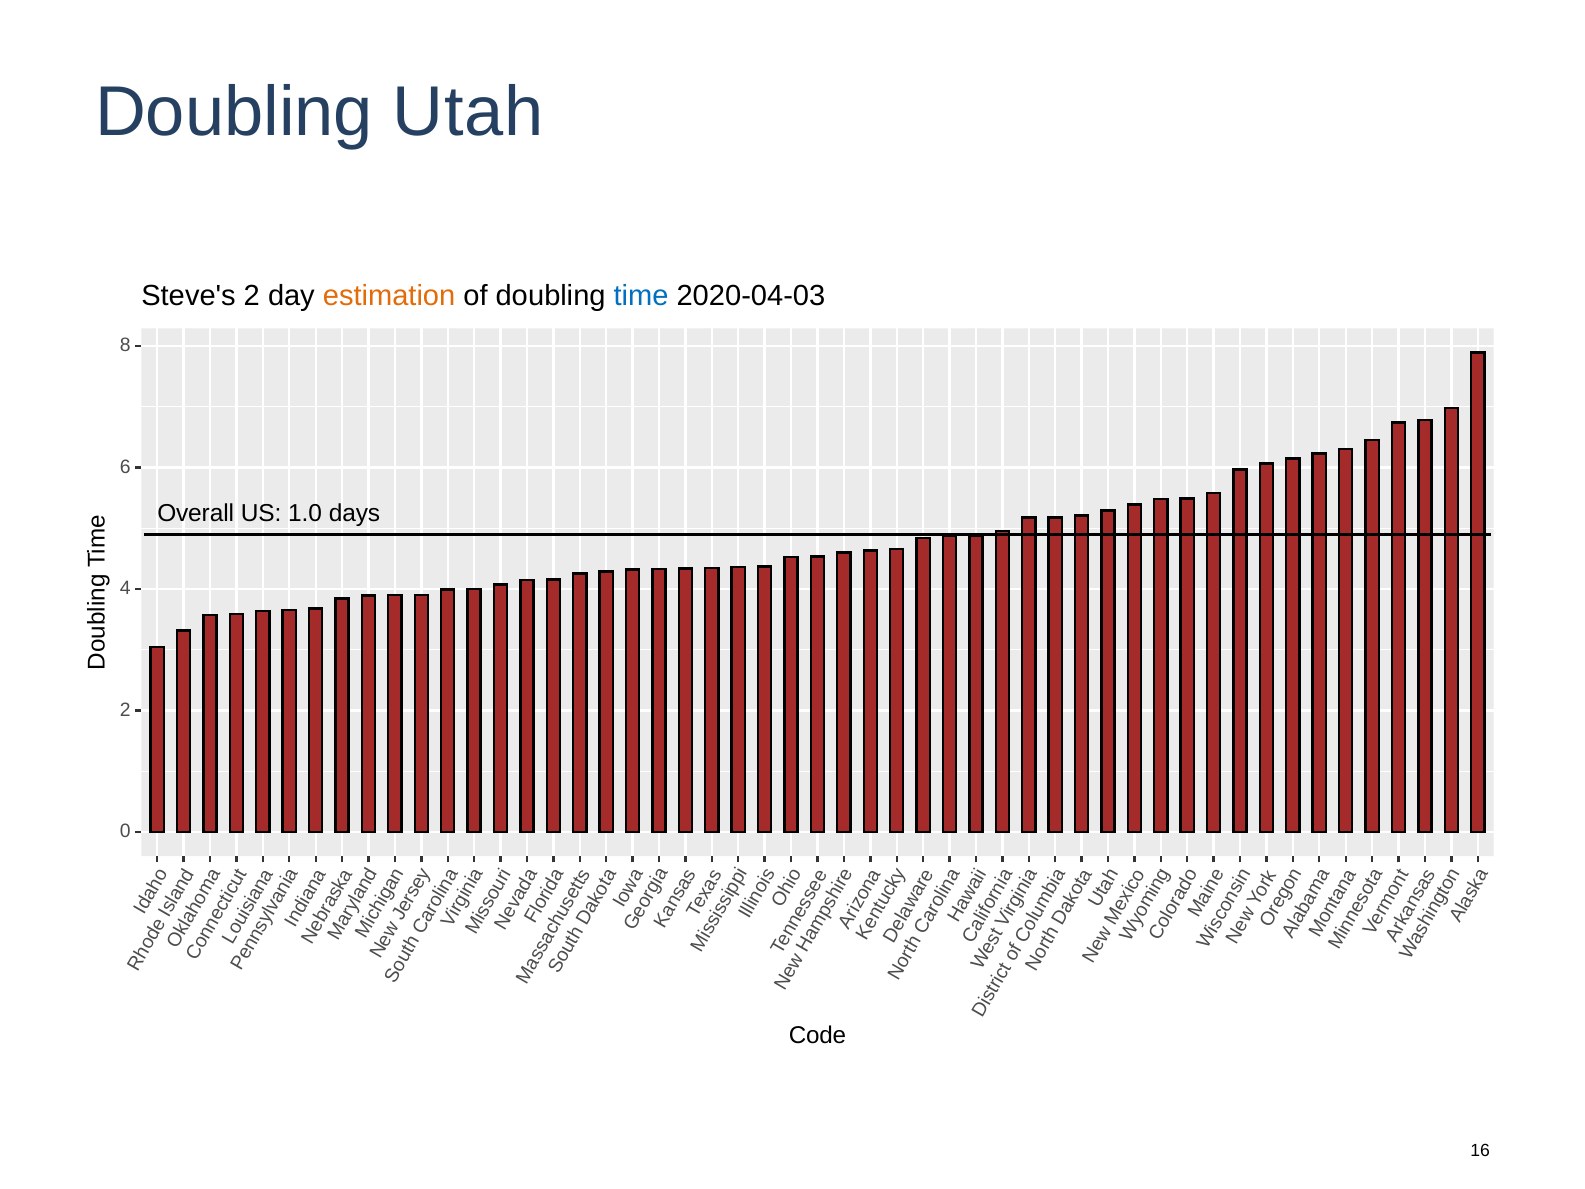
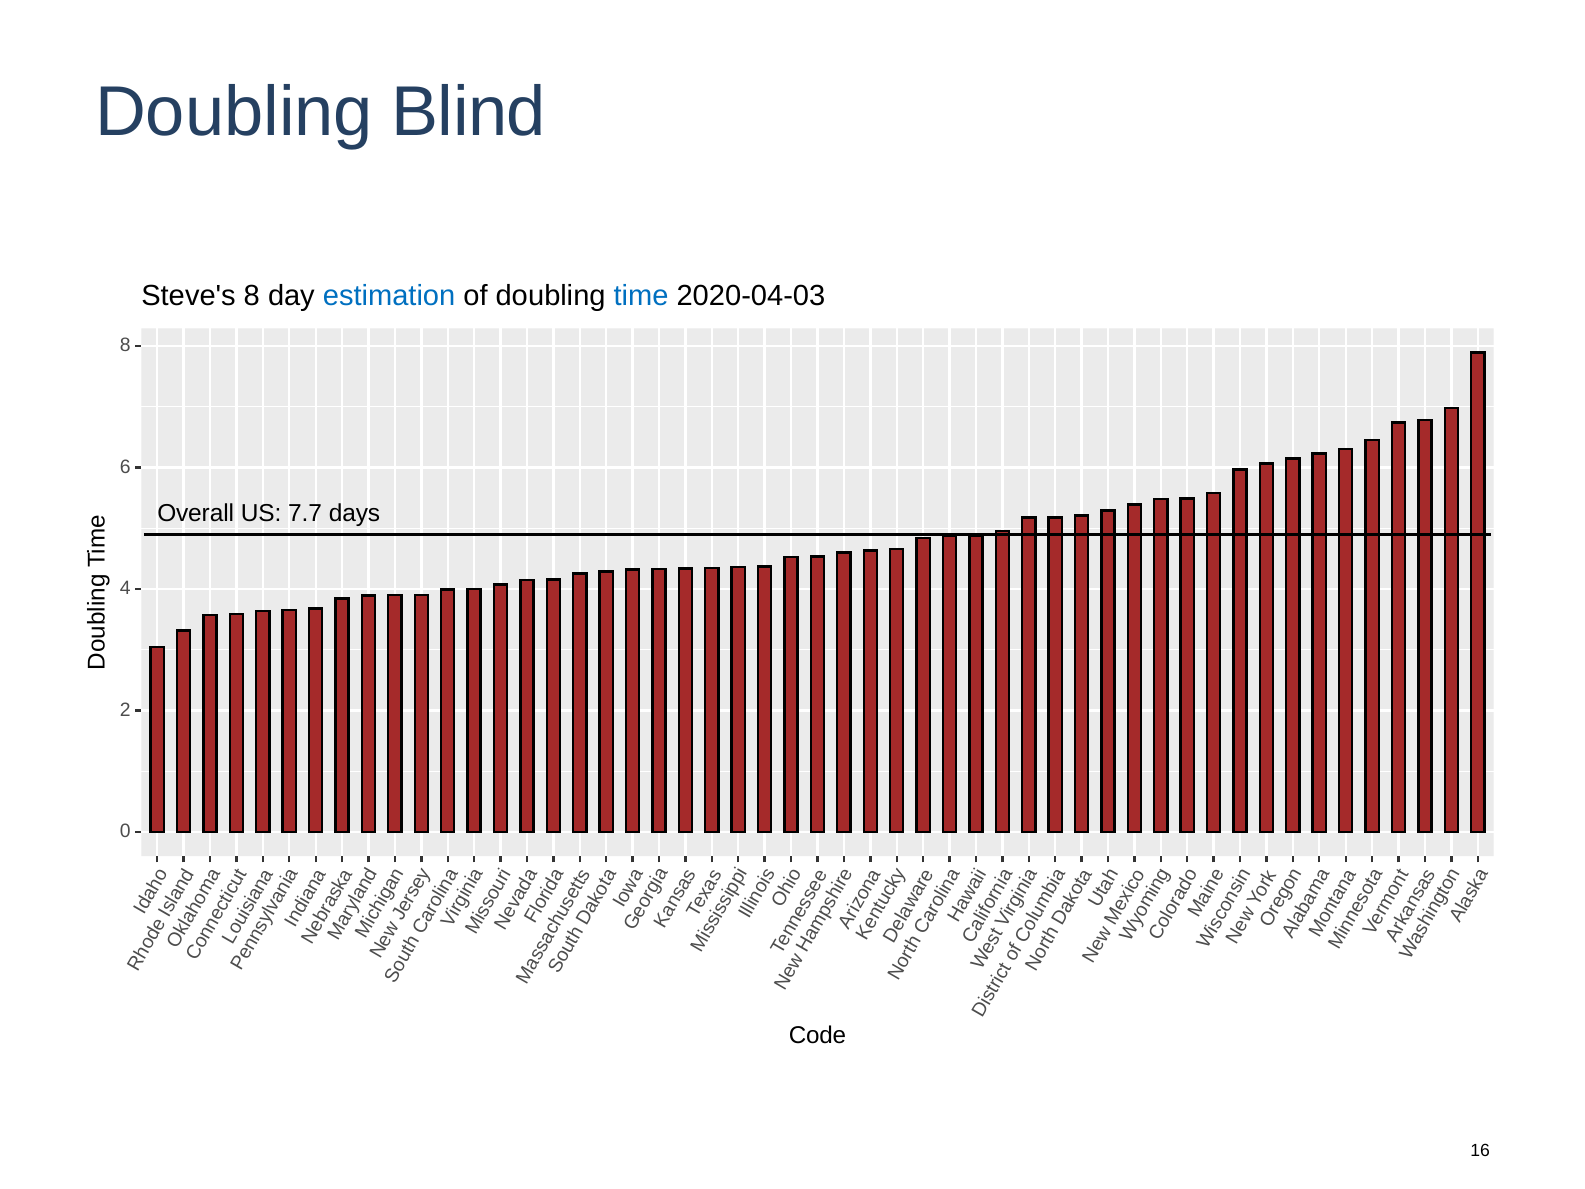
Utah: Utah -> Blind
Steve's 2: 2 -> 8
estimation colour: orange -> blue
1.0: 1.0 -> 7.7
